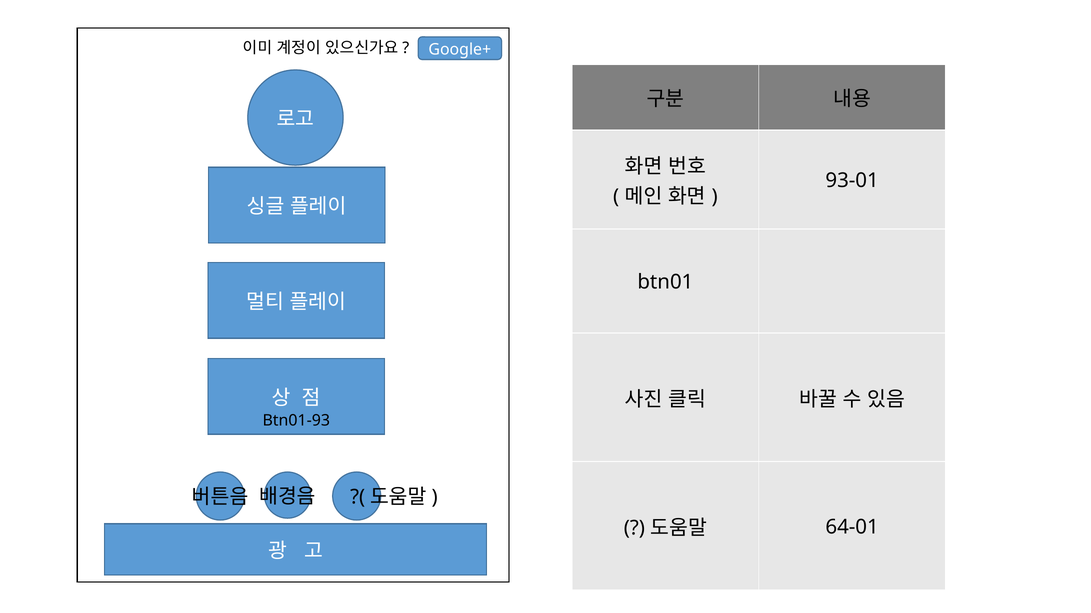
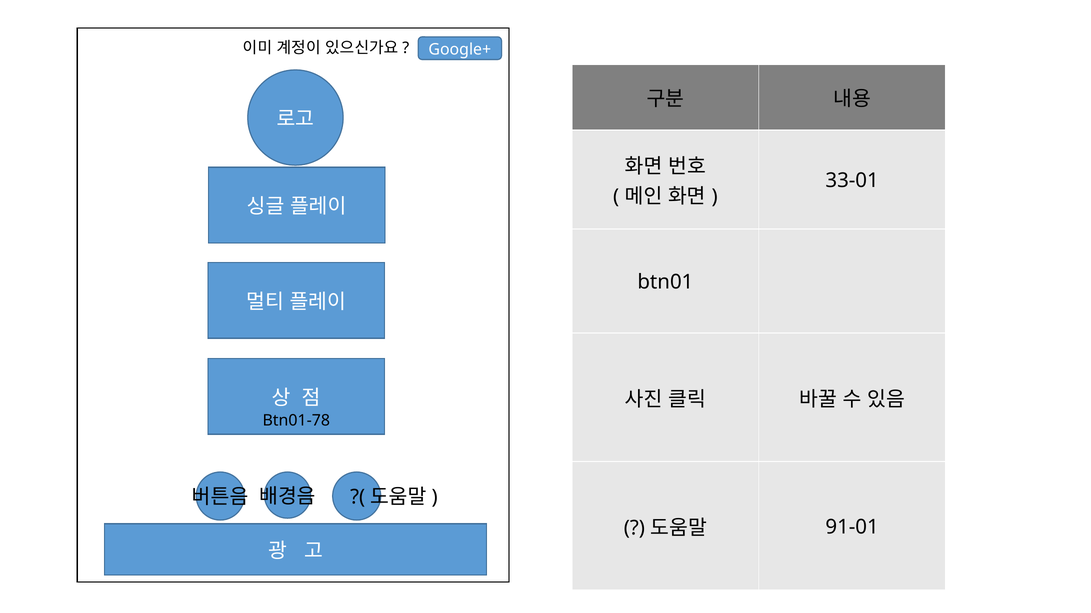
93-01: 93-01 -> 33-01
Btn01-93: Btn01-93 -> Btn01-78
64-01: 64-01 -> 91-01
